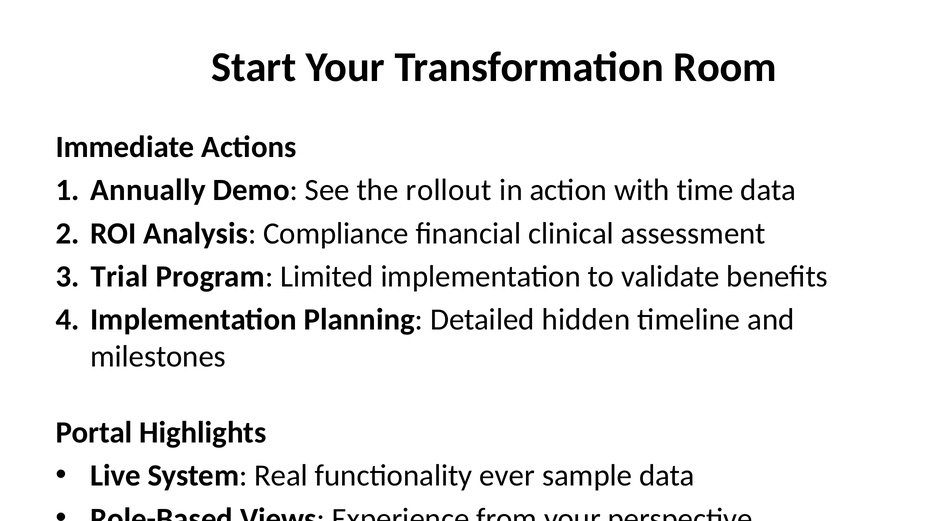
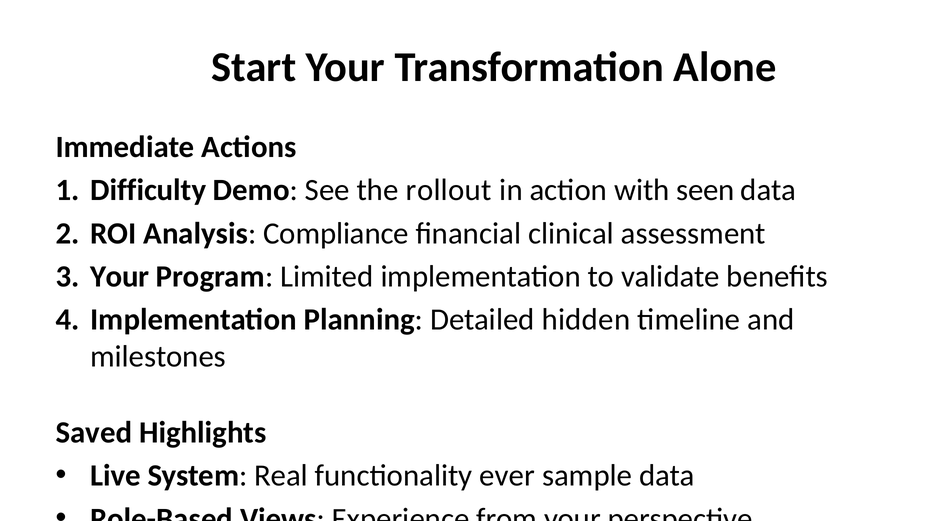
Room: Room -> Alone
Annually: Annually -> Difficulty
time: time -> seen
Trial at (120, 276): Trial -> Your
Portal: Portal -> Saved
